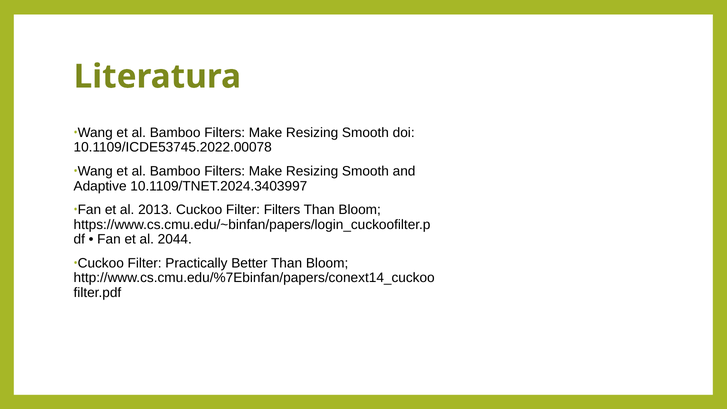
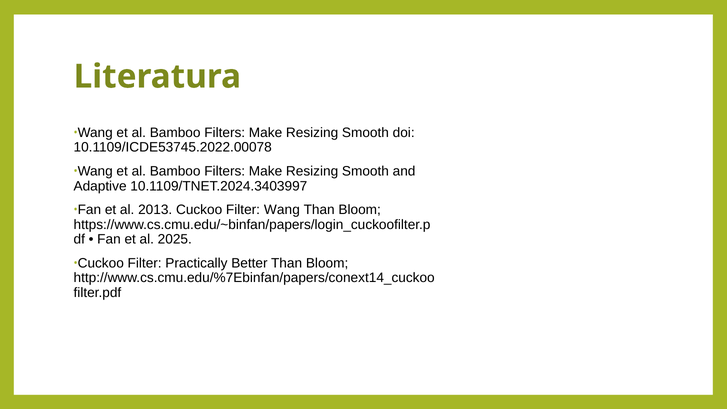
Filter Filters: Filters -> Wang
2044: 2044 -> 2025
